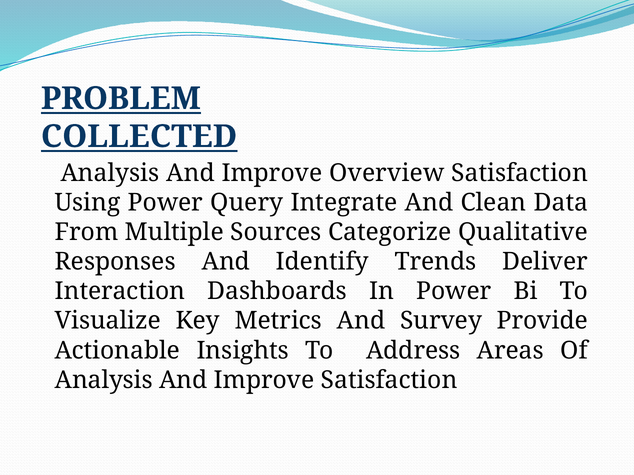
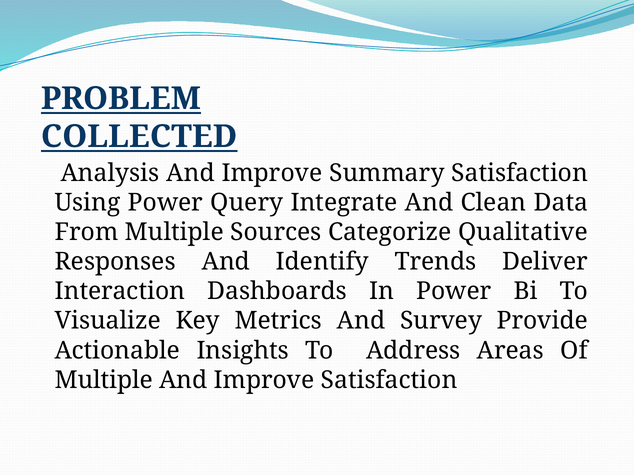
Overview: Overview -> Summary
Analysis at (104, 380): Analysis -> Multiple
